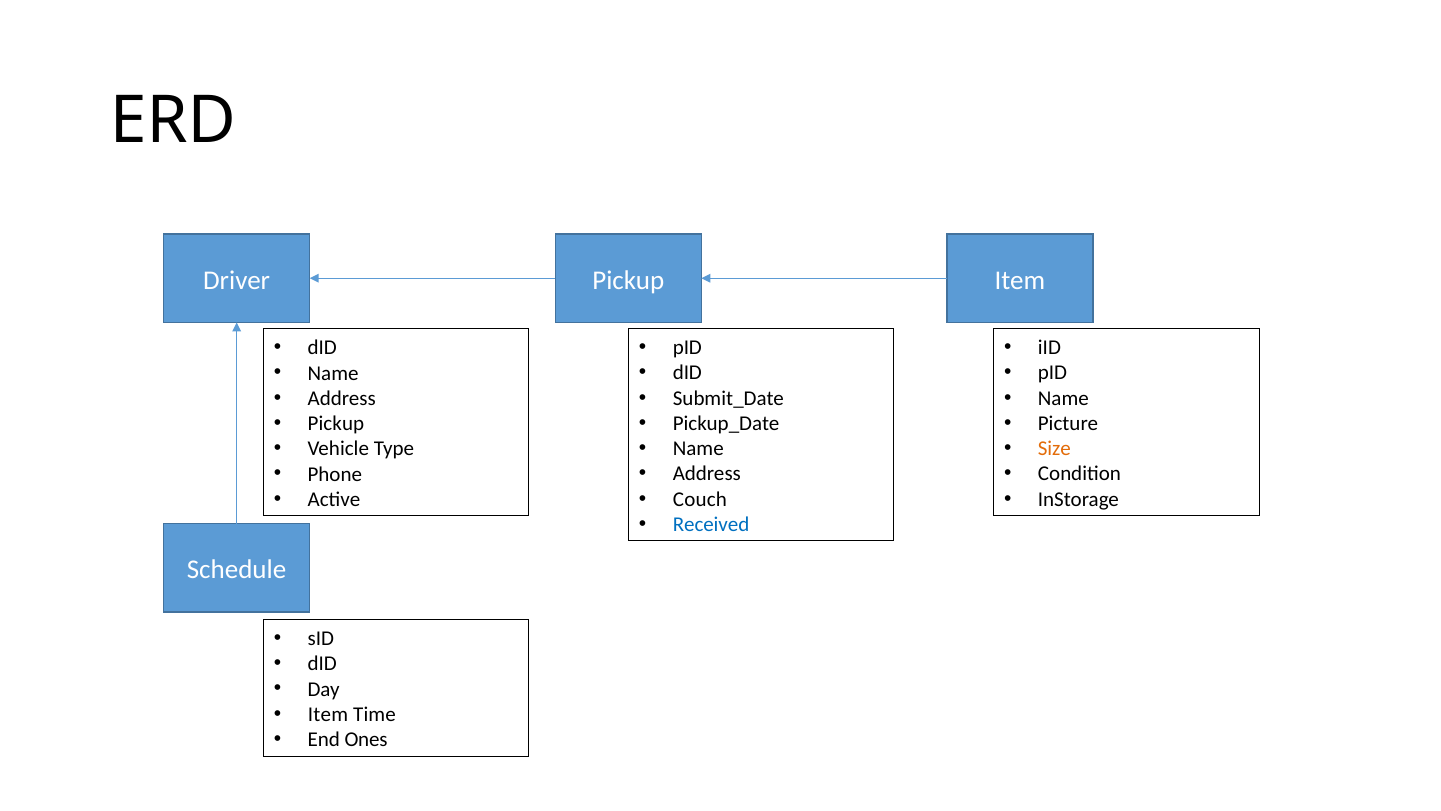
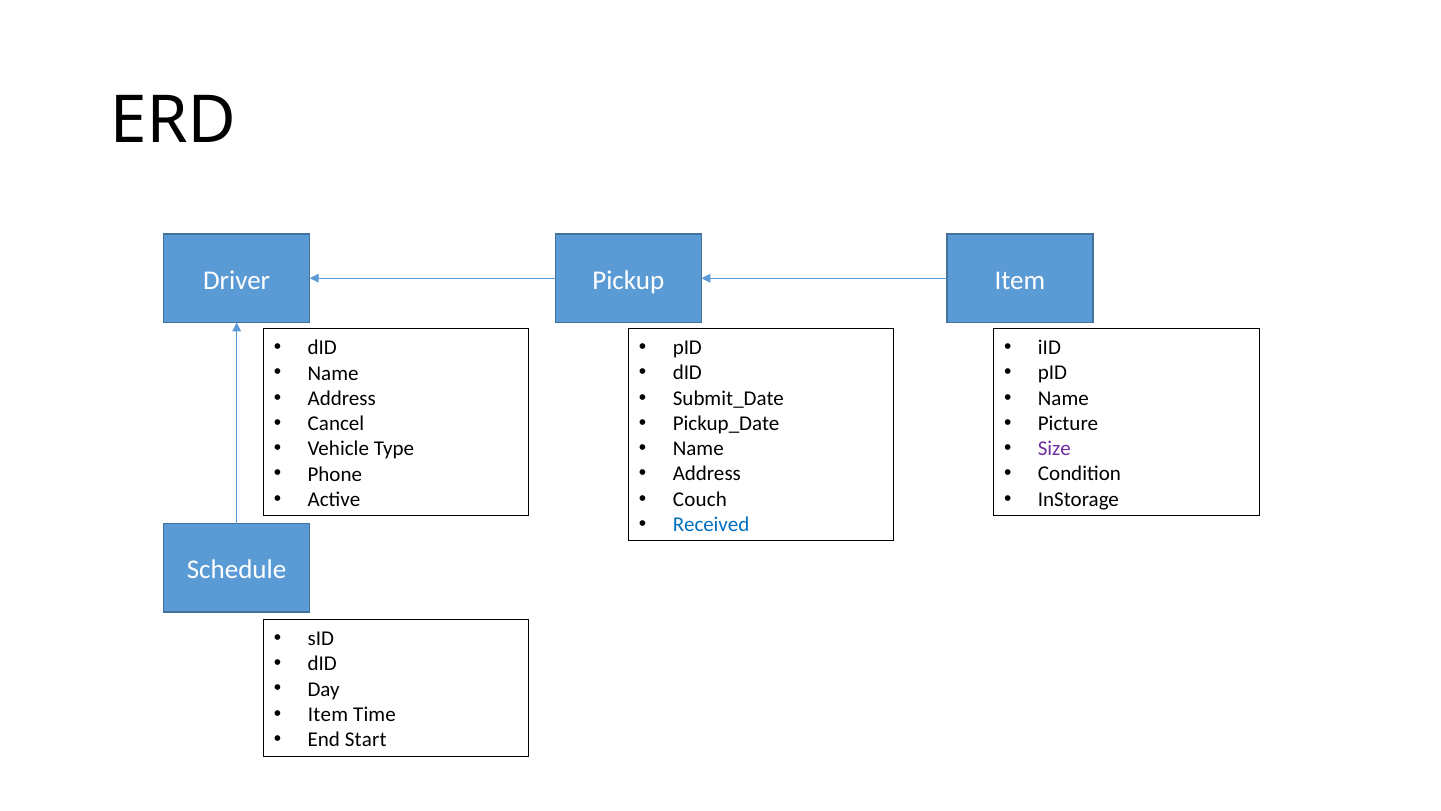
Pickup at (336, 423): Pickup -> Cancel
Size colour: orange -> purple
Ones: Ones -> Start
